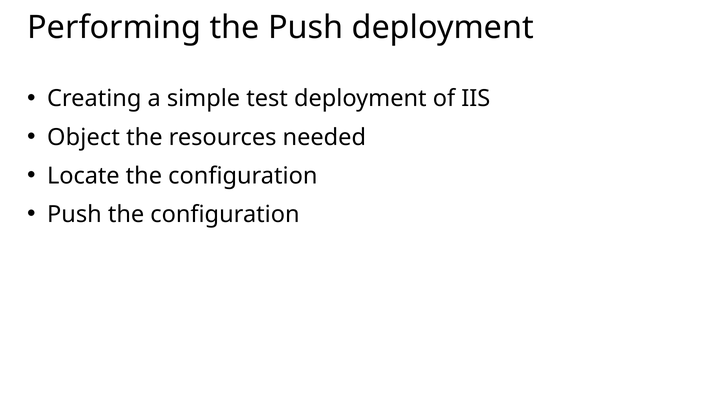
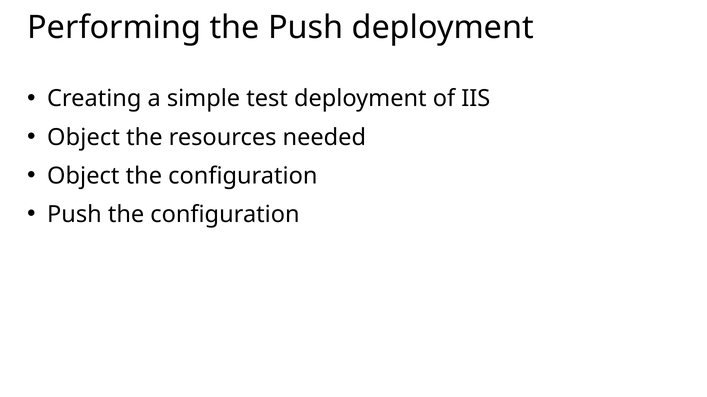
Locate at (83, 176): Locate -> Object
